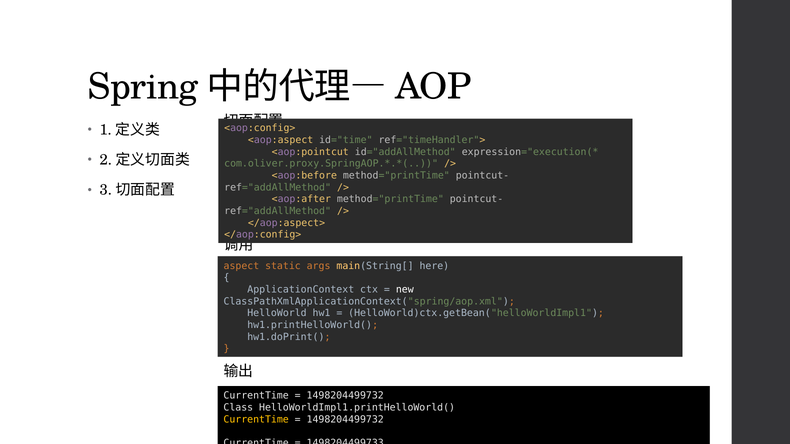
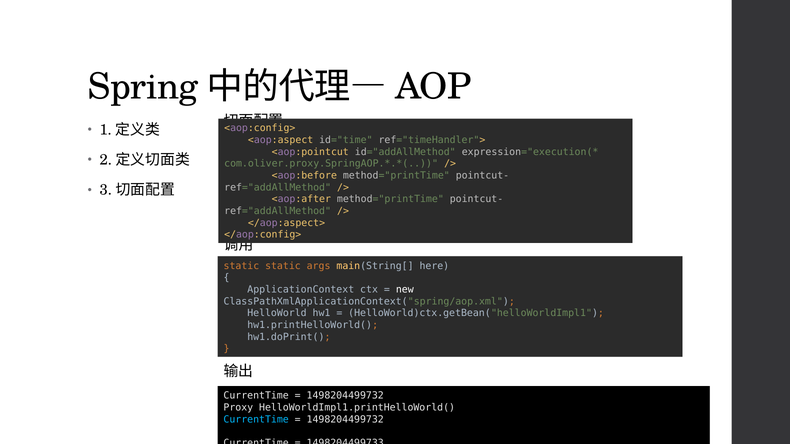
aspect at (241, 266): aspect -> static
Class: Class -> Proxy
CurrentTime at (256, 420) colour: yellow -> light blue
